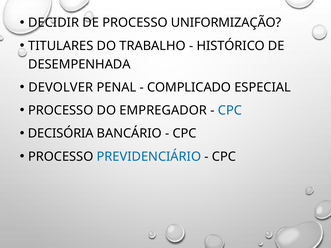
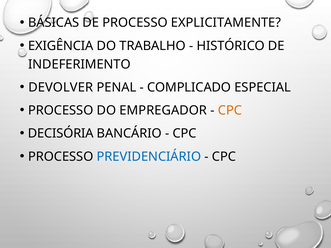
DECIDIR: DECIDIR -> BÁSICAS
UNIFORMIZAÇÃO: UNIFORMIZAÇÃO -> EXPLICITAMENTE
TITULARES: TITULARES -> EXIGÊNCIA
DESEMPENHADA: DESEMPENHADA -> INDEFERIMENTO
CPC at (230, 111) colour: blue -> orange
